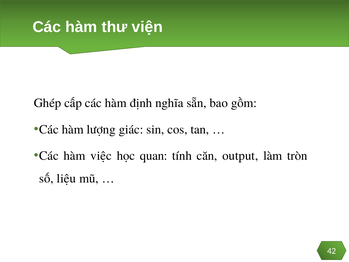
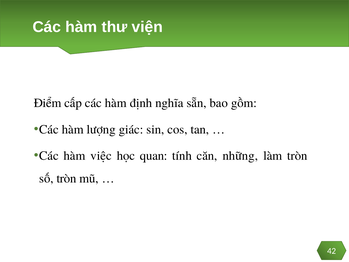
Ghép: Ghép -> Điểm
output: output -> những
số liệu: liệu -> tròn
